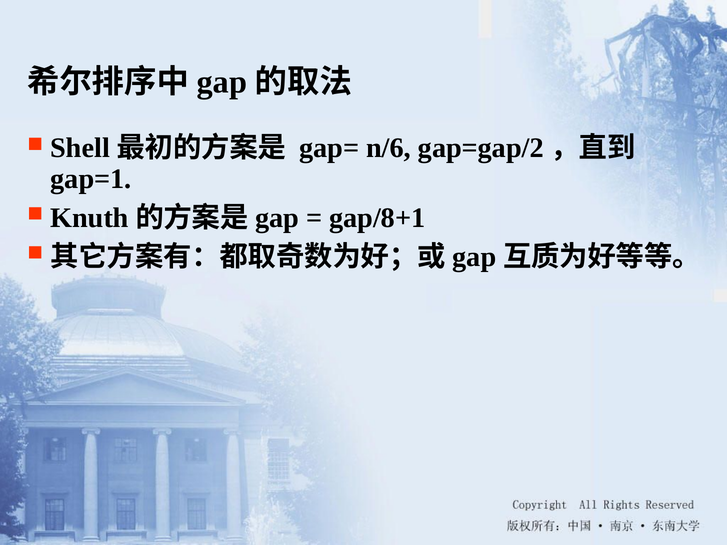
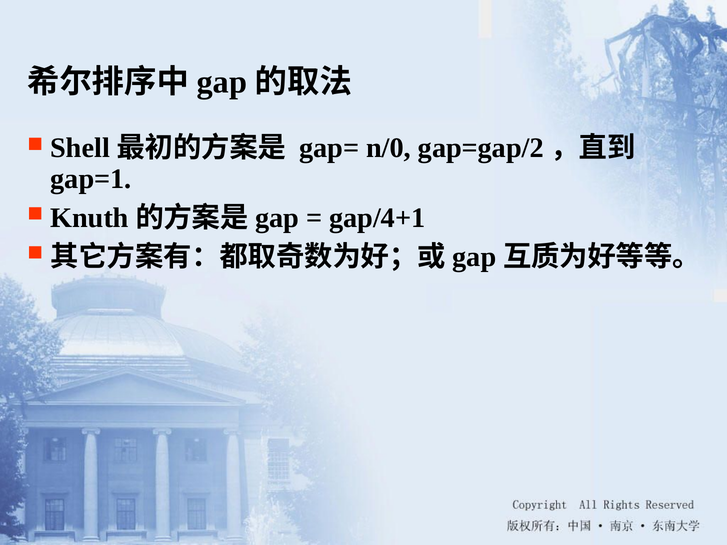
n/6: n/6 -> n/0
gap/8+1: gap/8+1 -> gap/4+1
